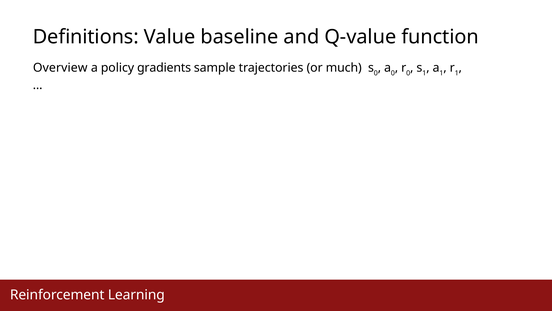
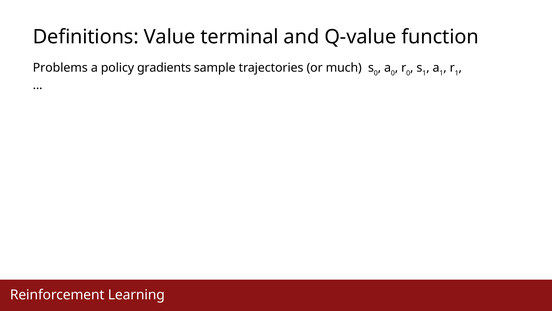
baseline: baseline -> terminal
Overview: Overview -> Problems
